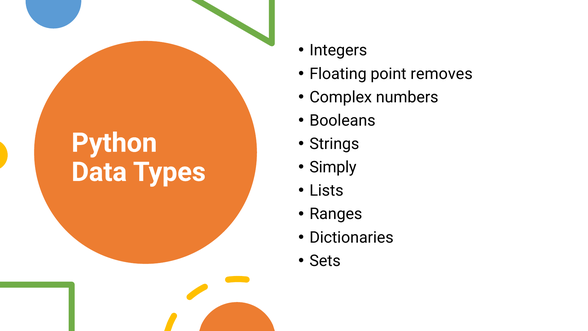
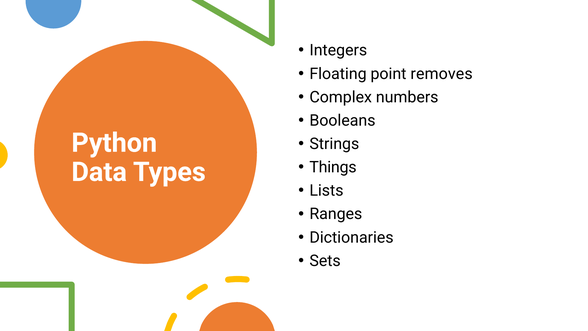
Simply: Simply -> Things
